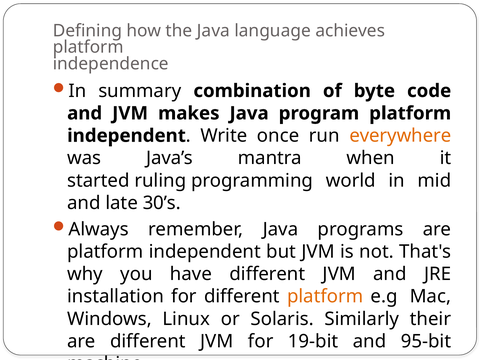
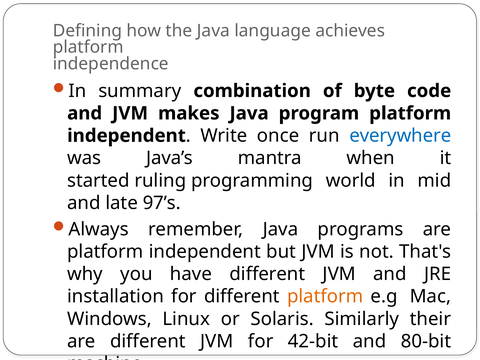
everywhere colour: orange -> blue
30’s: 30’s -> 97’s
19-bit: 19-bit -> 42-bit
95-bit: 95-bit -> 80-bit
